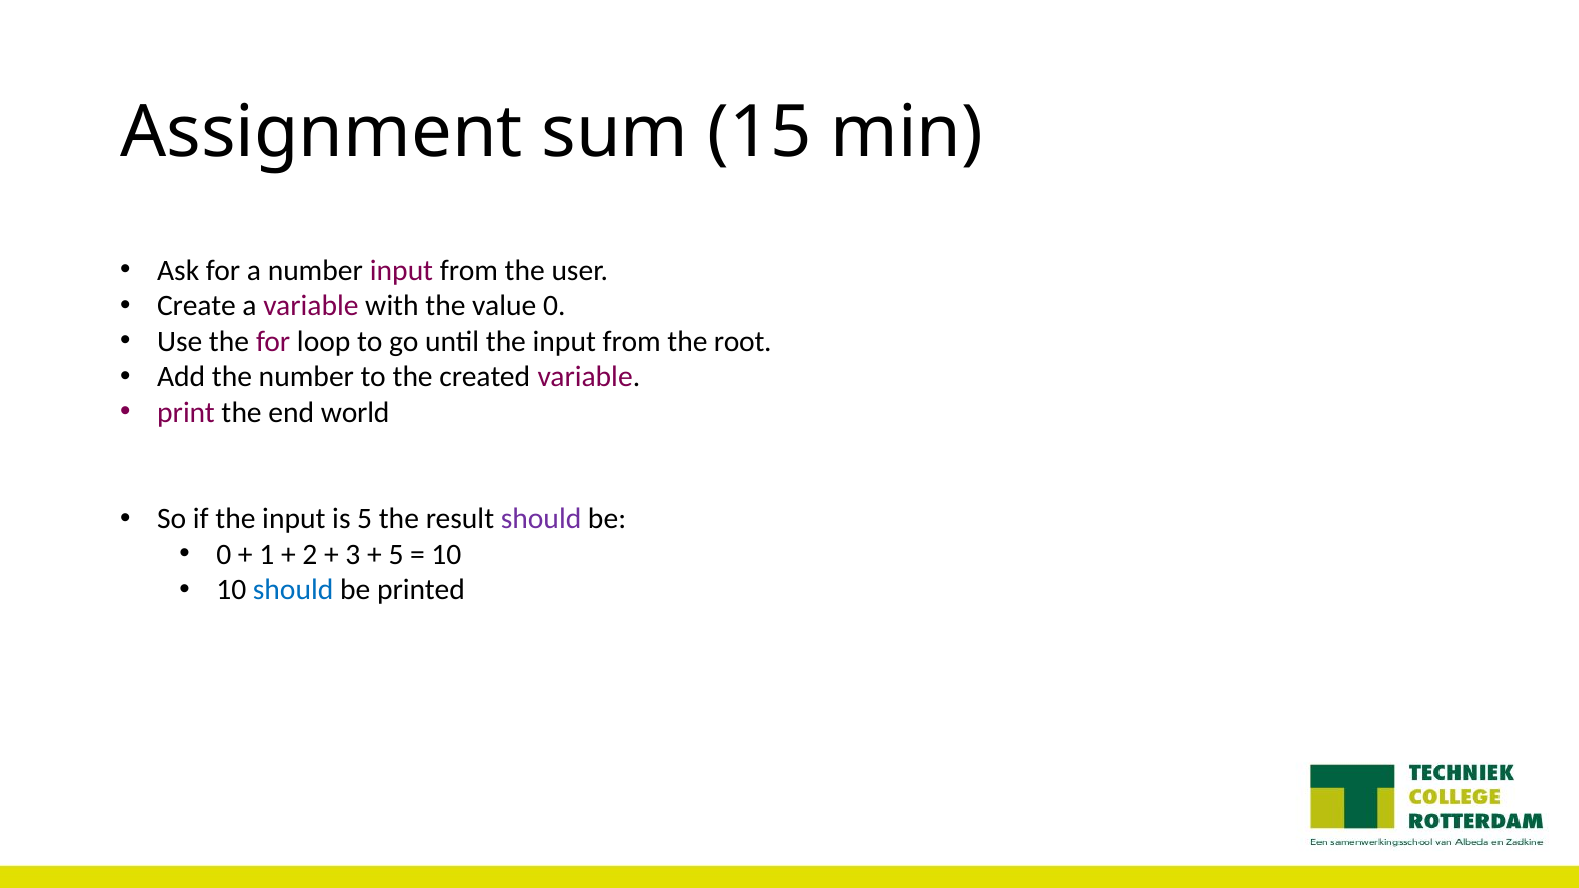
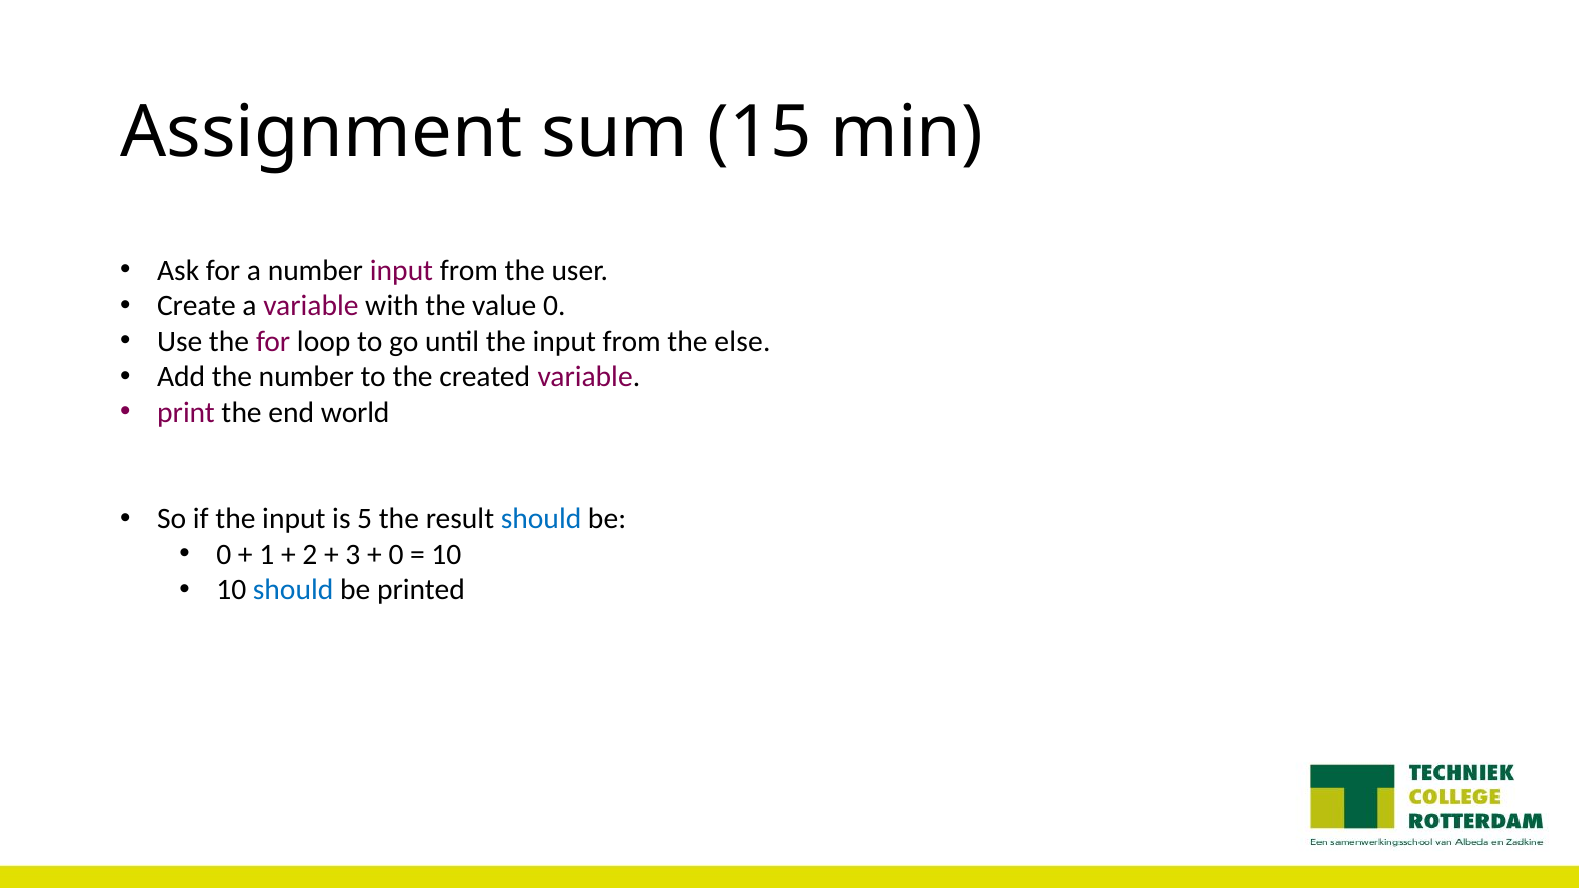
root: root -> else
should at (541, 519) colour: purple -> blue
5 at (396, 555): 5 -> 0
